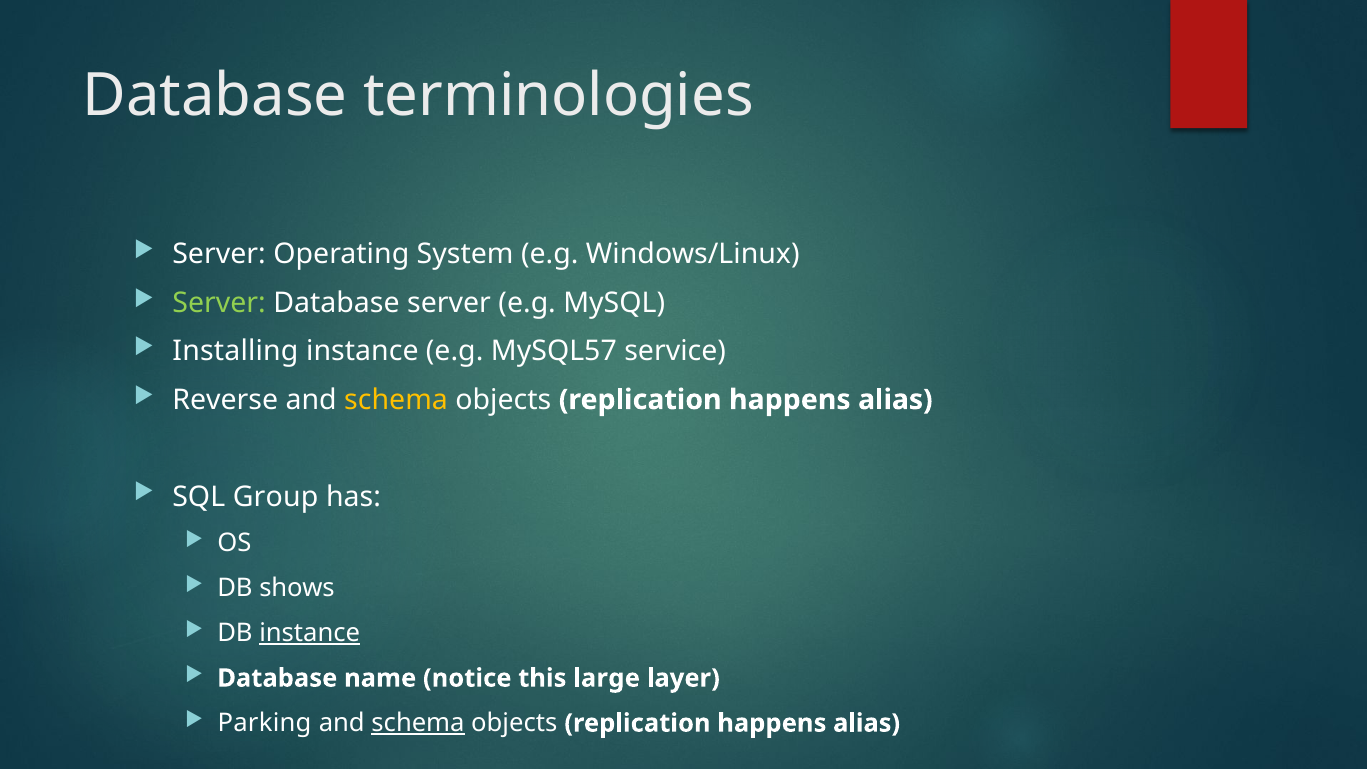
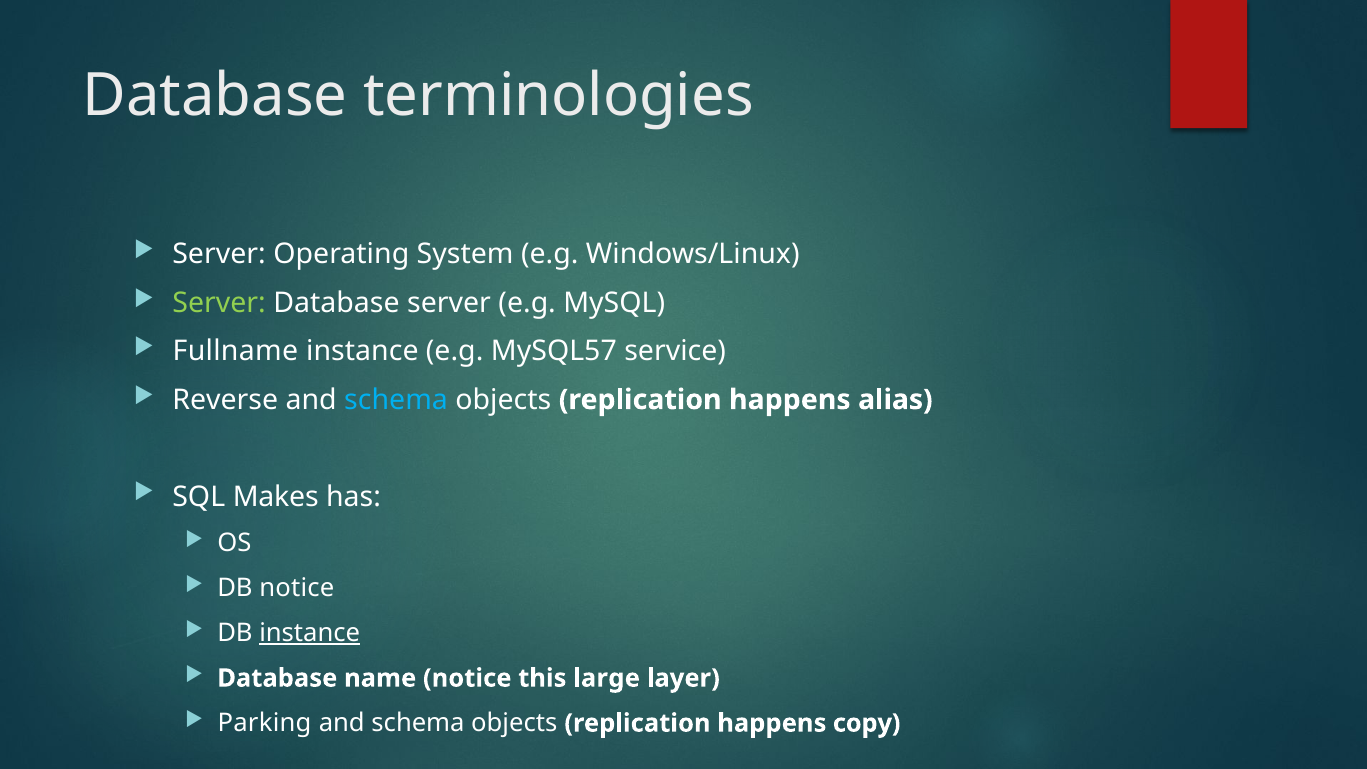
Installing: Installing -> Fullname
schema at (396, 400) colour: yellow -> light blue
Group: Group -> Makes
DB shows: shows -> notice
schema at (418, 723) underline: present -> none
alias at (867, 723): alias -> copy
